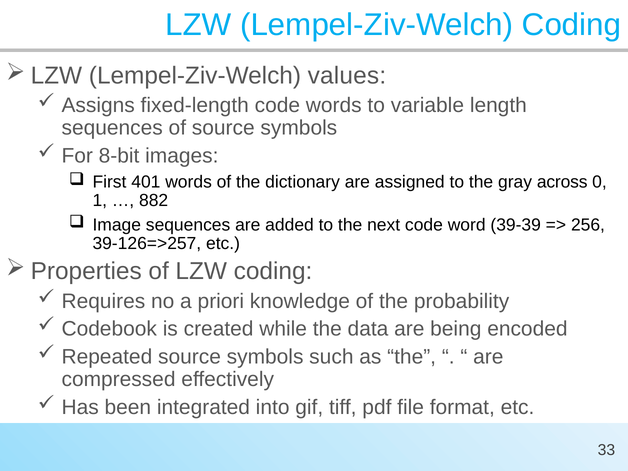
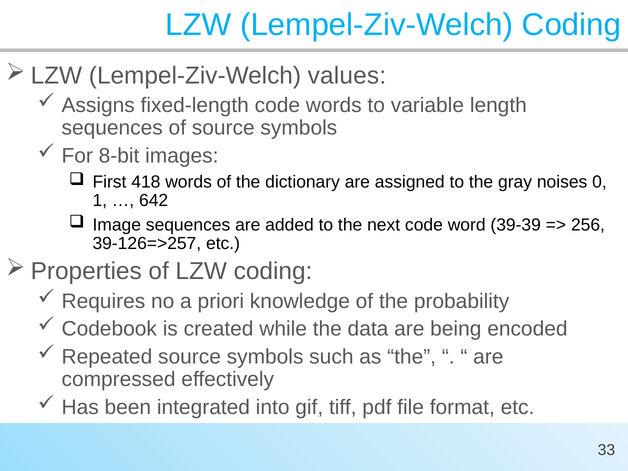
401: 401 -> 418
across: across -> noises
882: 882 -> 642
